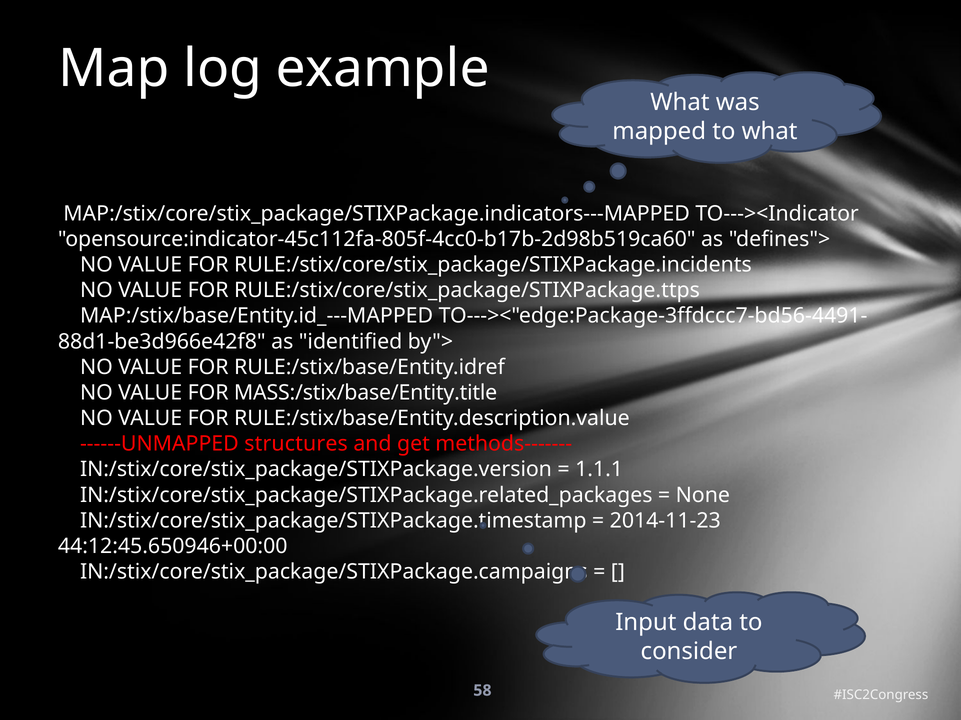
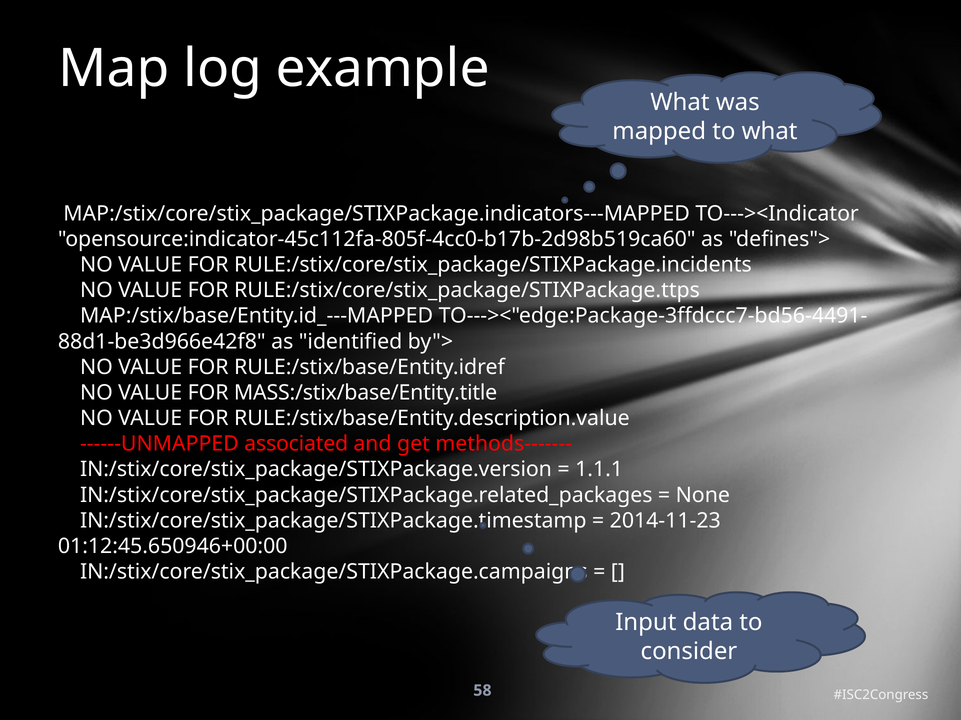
structures: structures -> associated
44:12:45.650946+00:00: 44:12:45.650946+00:00 -> 01:12:45.650946+00:00
